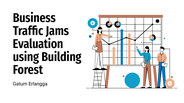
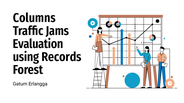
Business: Business -> Columns
Building: Building -> Records
